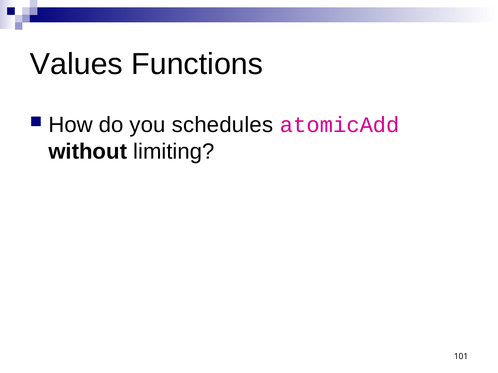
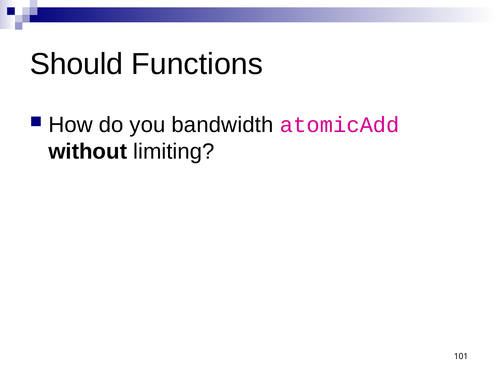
Values: Values -> Should
schedules: schedules -> bandwidth
